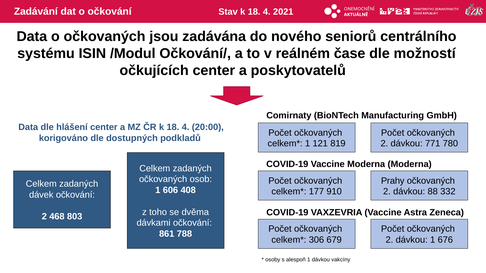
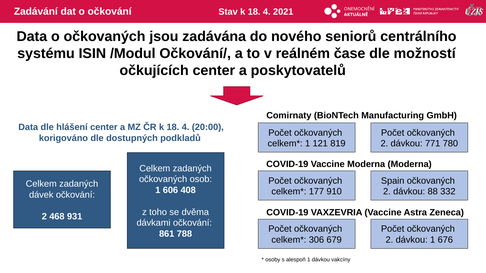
Prahy: Prahy -> Spain
803: 803 -> 931
